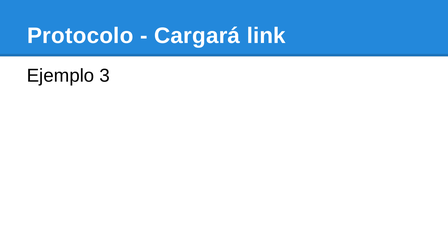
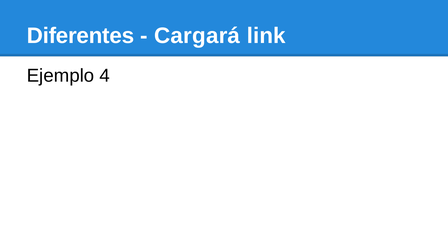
Protocolo: Protocolo -> Diferentes
3: 3 -> 4
